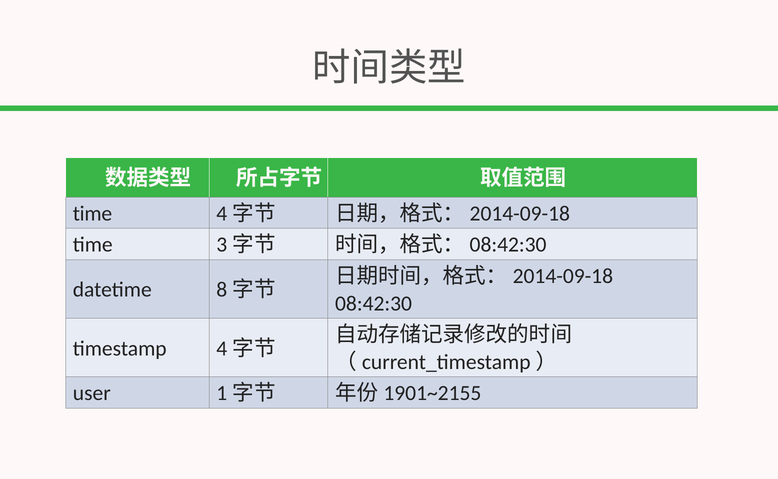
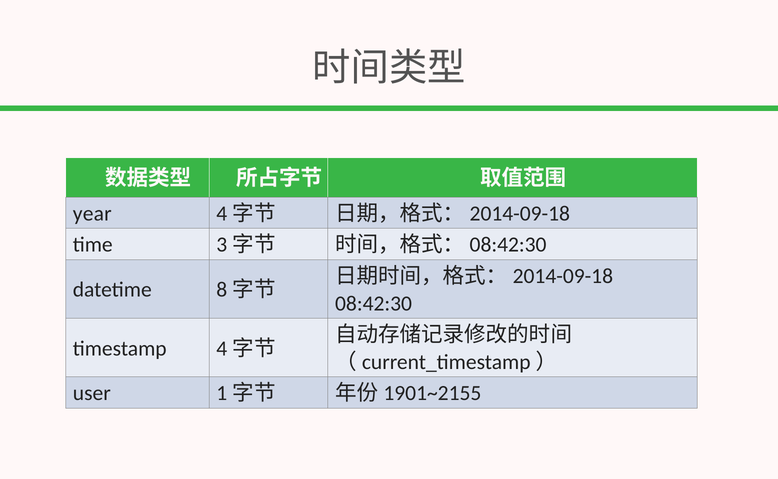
time at (92, 214): time -> year
